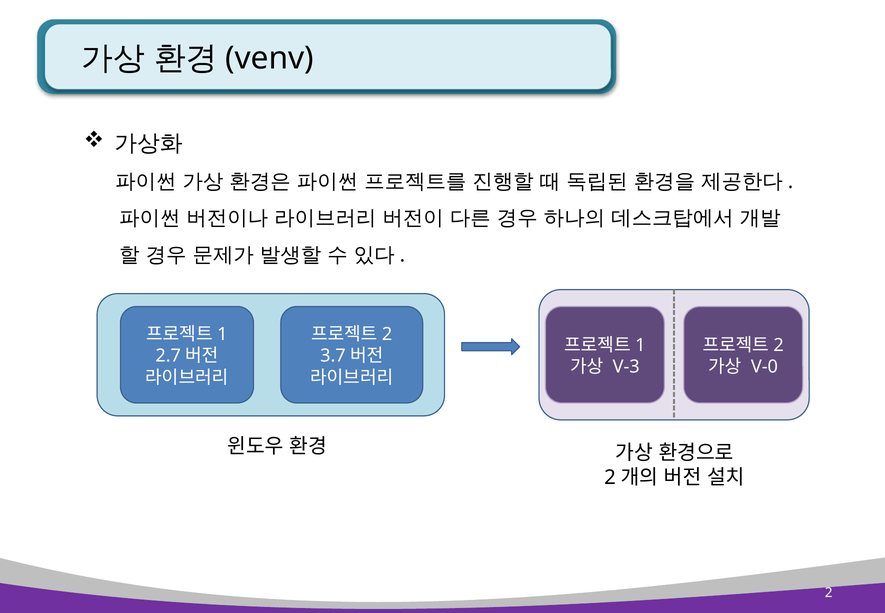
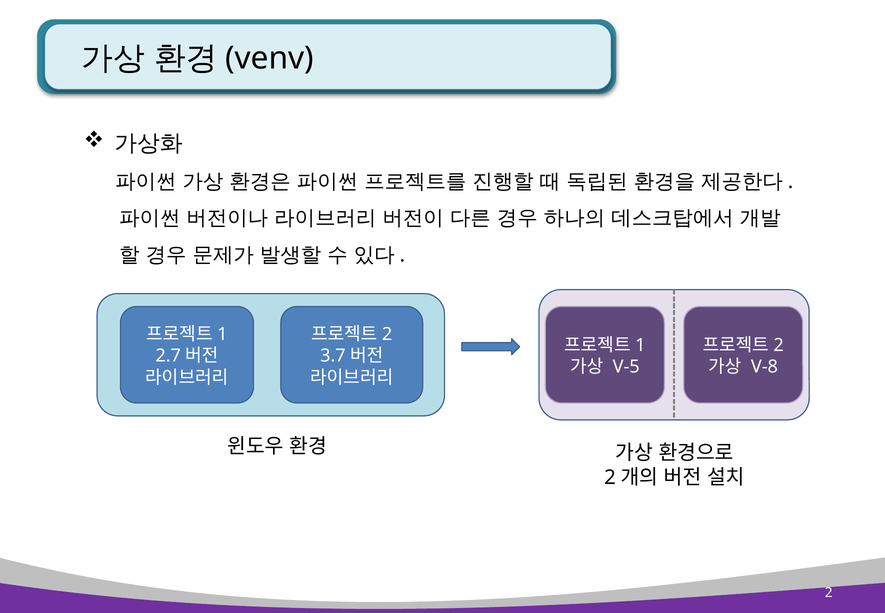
V-3: V-3 -> V-5
V-0: V-0 -> V-8
